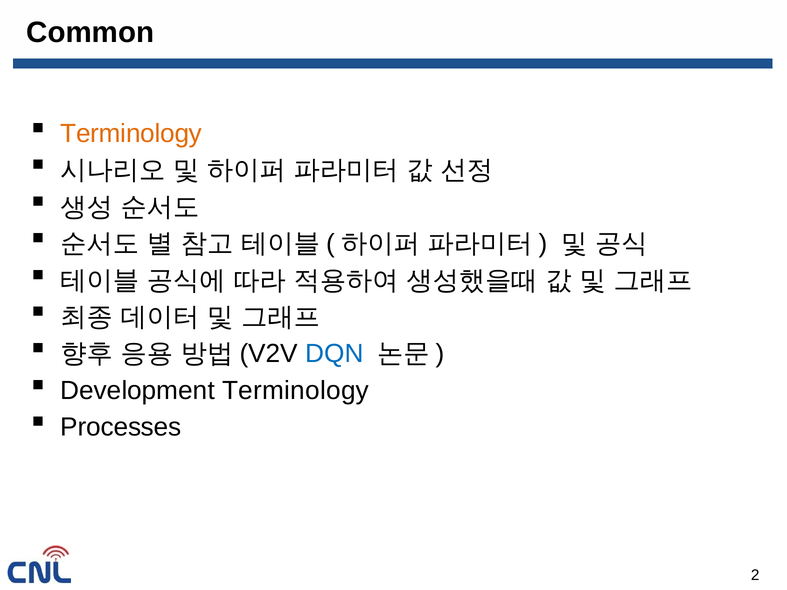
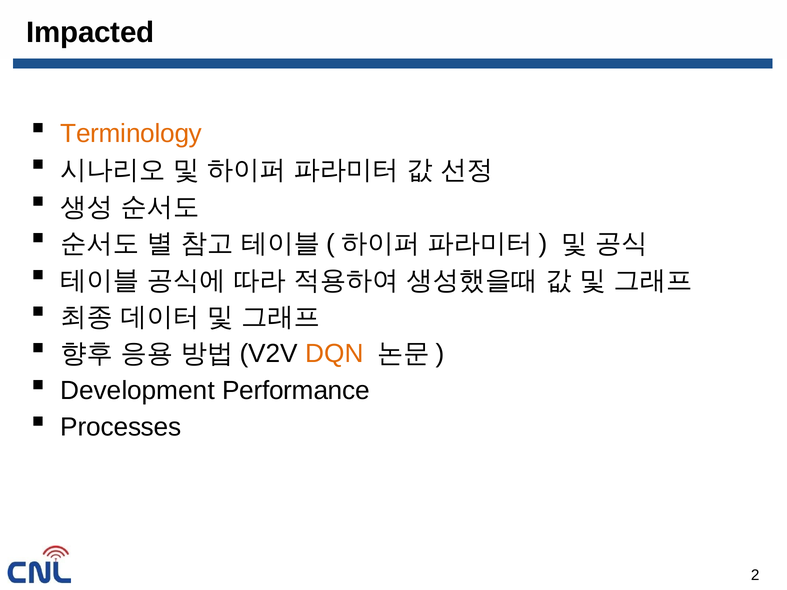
Common: Common -> Impacted
DQN colour: blue -> orange
Development Terminology: Terminology -> Performance
